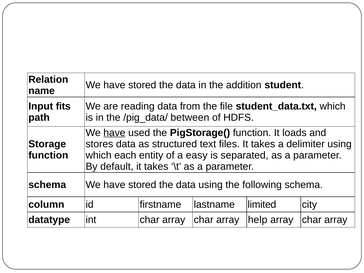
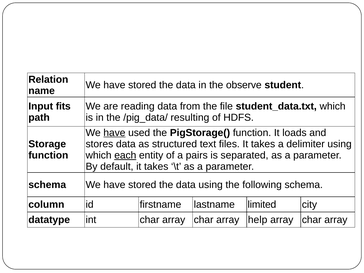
addition: addition -> observe
between: between -> resulting
each underline: none -> present
easy: easy -> pairs
